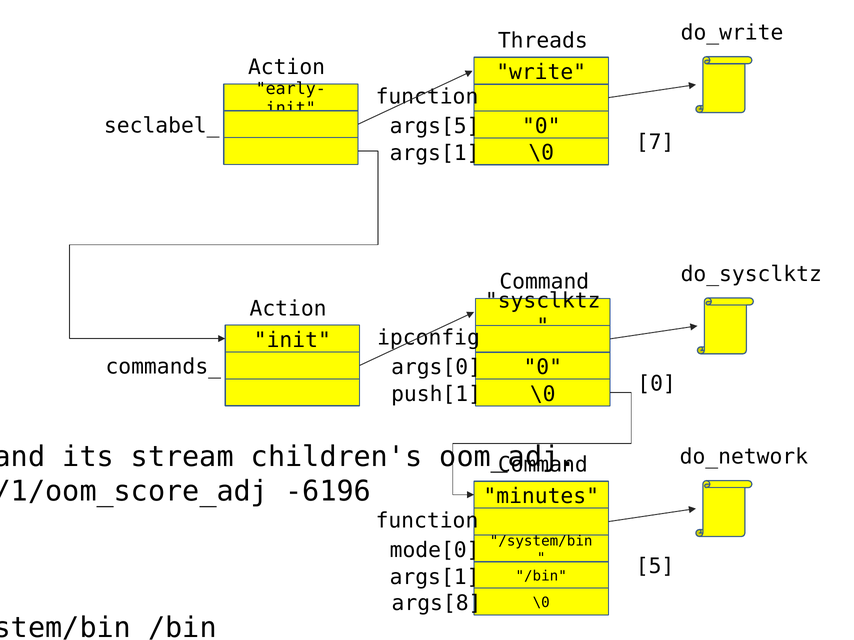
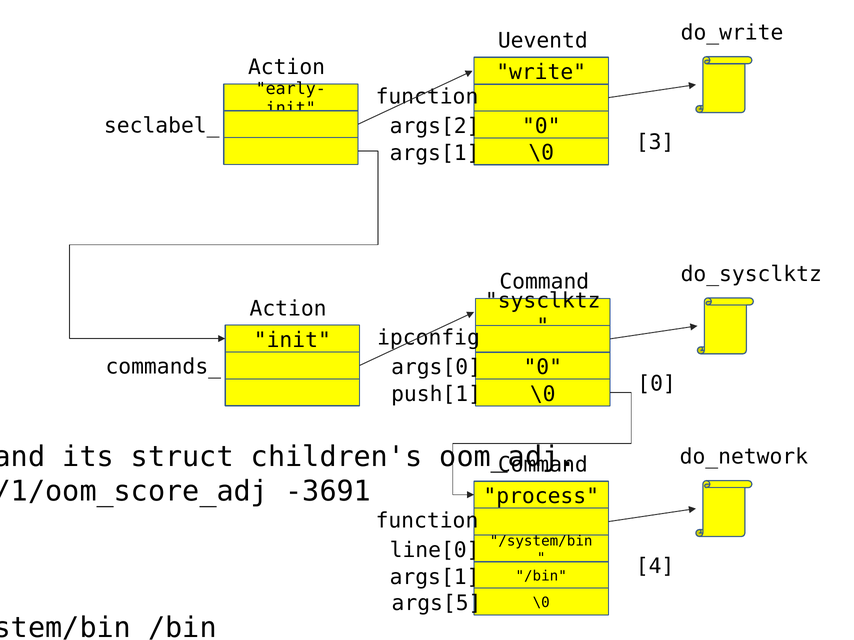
Threads: Threads -> Ueventd
args[5: args[5 -> args[2
7: 7 -> 3
stream: stream -> struct
-6196: -6196 -> -3691
minutes: minutes -> process
mode[0: mode[0 -> line[0
5: 5 -> 4
args[8: args[8 -> args[5
